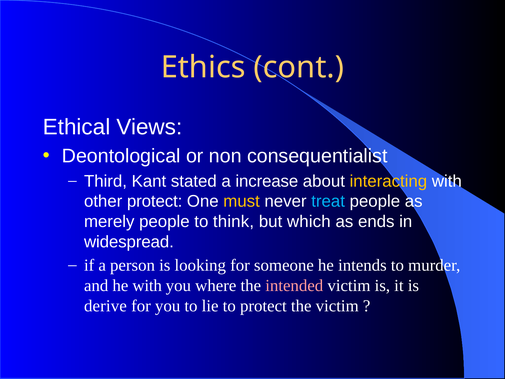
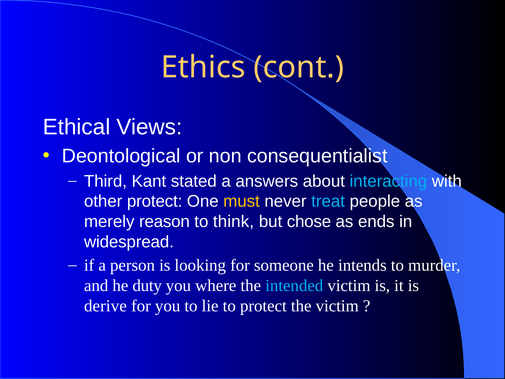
increase: increase -> answers
interacting colour: yellow -> light blue
merely people: people -> reason
which: which -> chose
he with: with -> duty
intended colour: pink -> light blue
